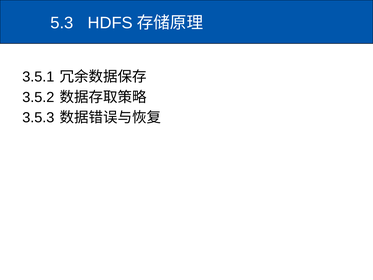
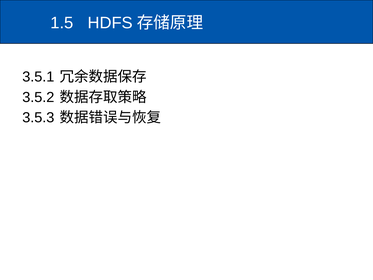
5.3: 5.3 -> 1.5
